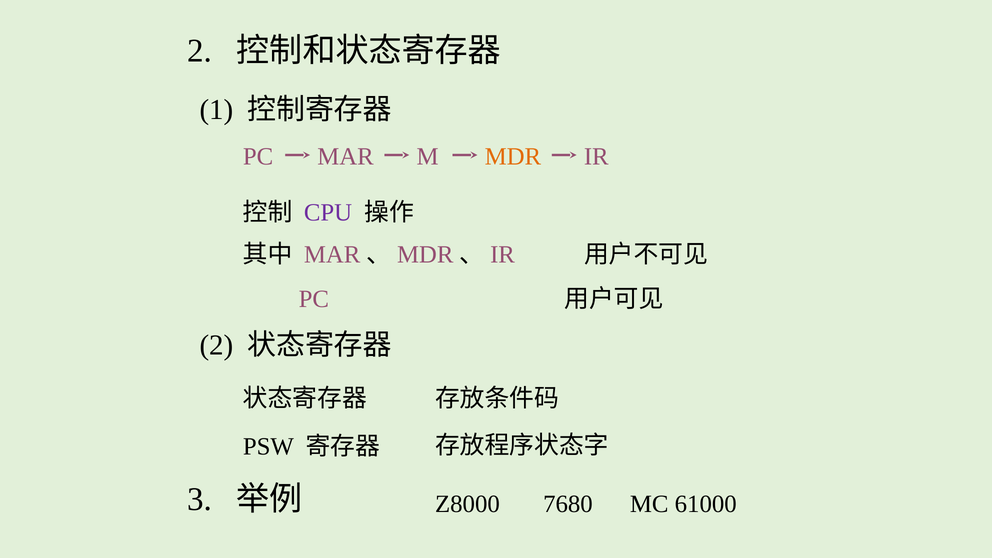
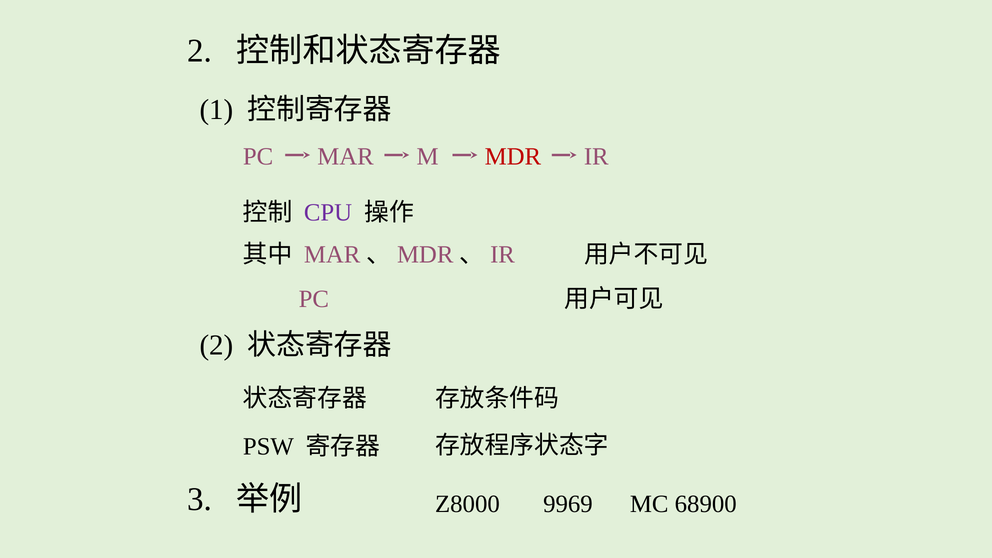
MDR colour: orange -> red
7680: 7680 -> 9969
61000: 61000 -> 68900
